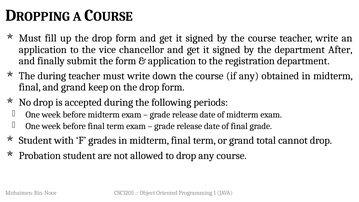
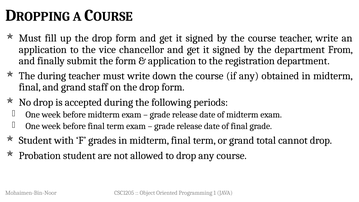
After: After -> From
keep: keep -> staff
